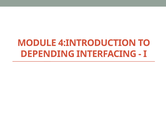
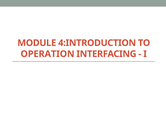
DEPENDING: DEPENDING -> OPERATION
